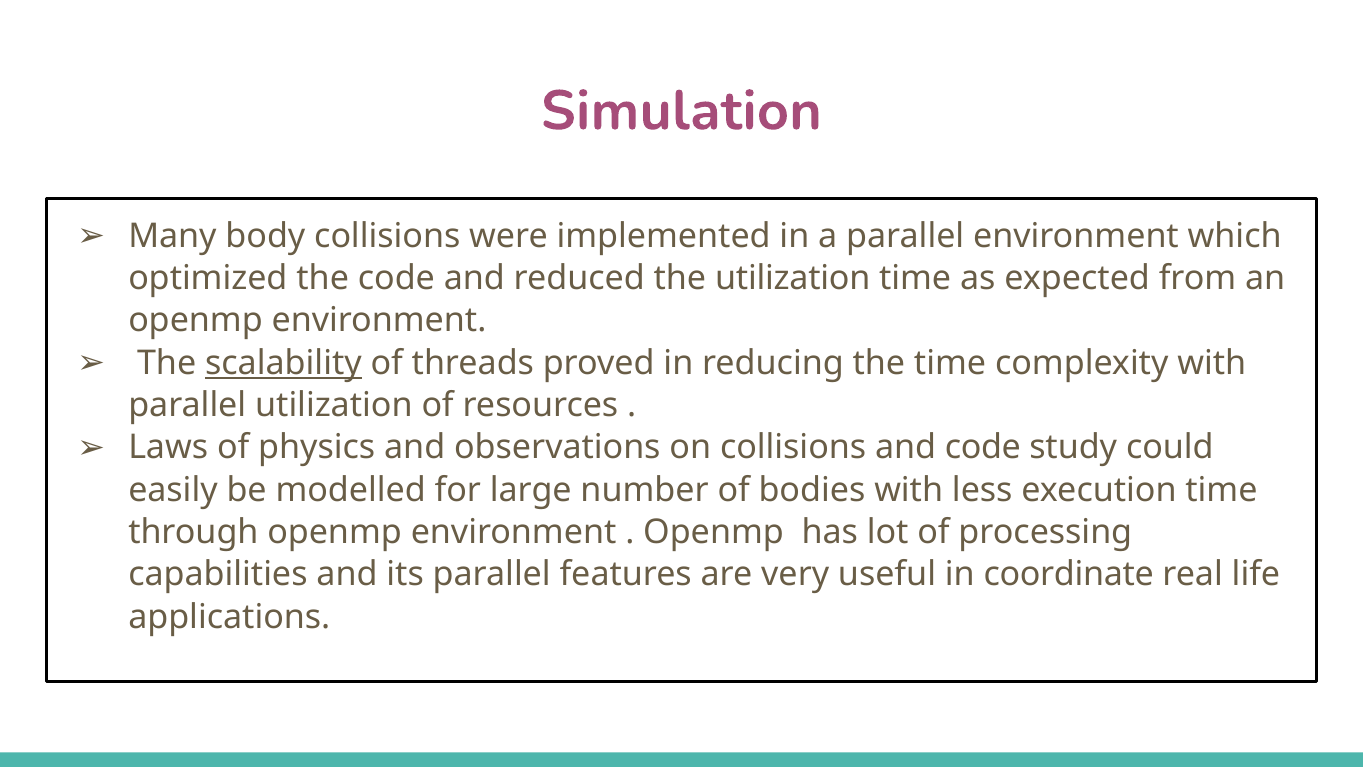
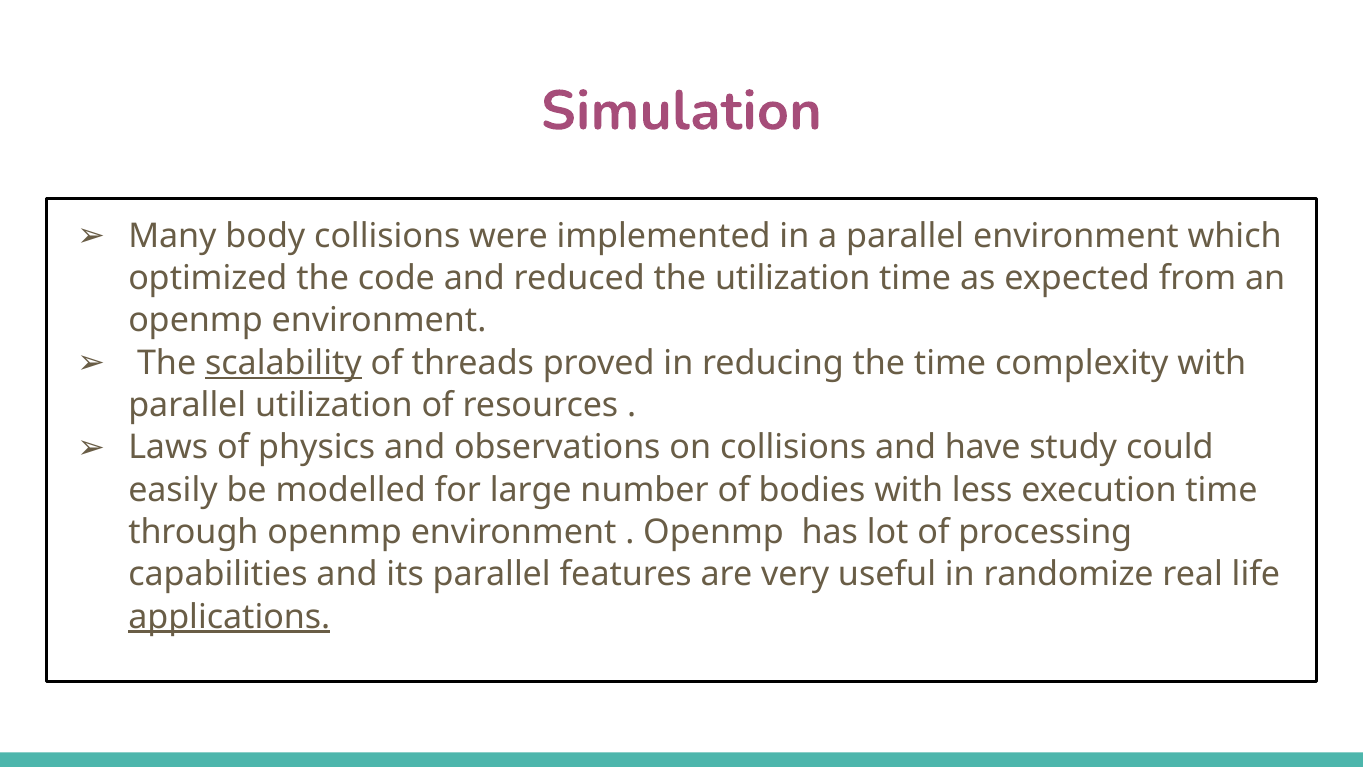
and code: code -> have
coordinate: coordinate -> randomize
applications underline: none -> present
